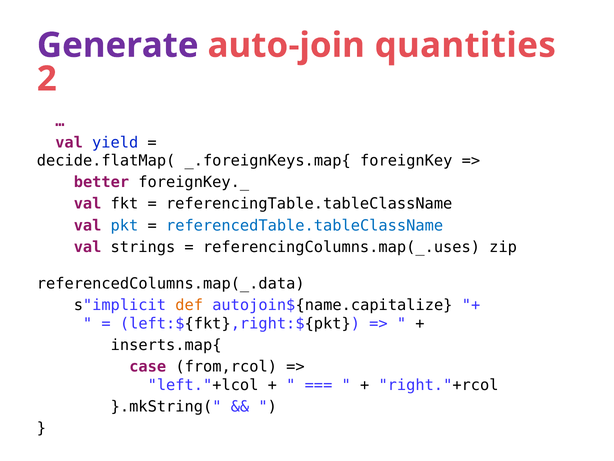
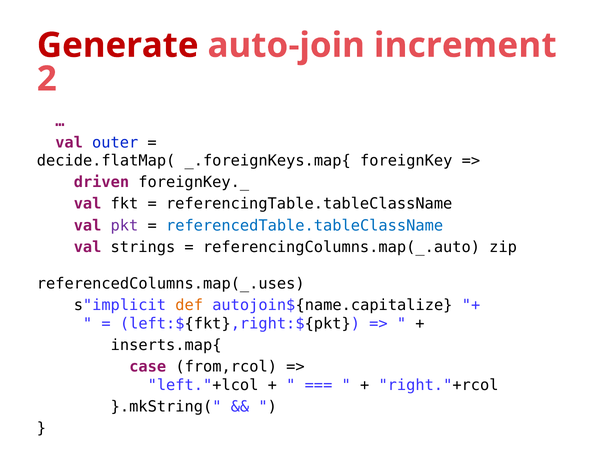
Generate colour: purple -> red
quantities: quantities -> increment
yield: yield -> outer
better: better -> driven
pkt colour: blue -> purple
referencingColumns.map(_.uses: referencingColumns.map(_.uses -> referencingColumns.map(_.auto
referencedColumns.map(_.data: referencedColumns.map(_.data -> referencedColumns.map(_.uses
